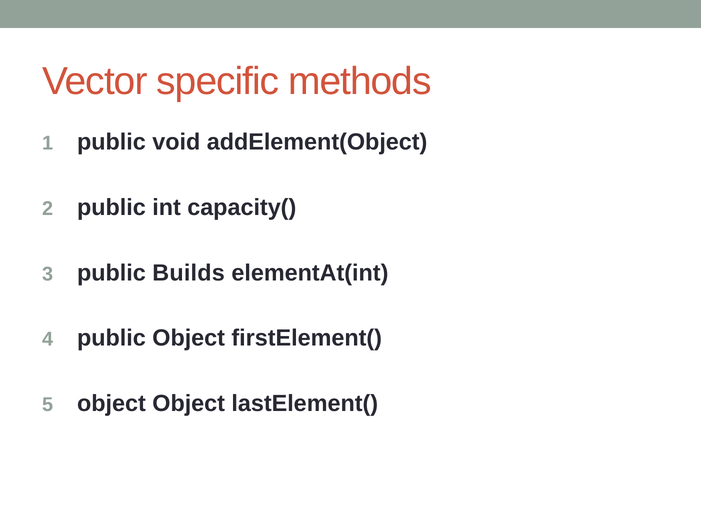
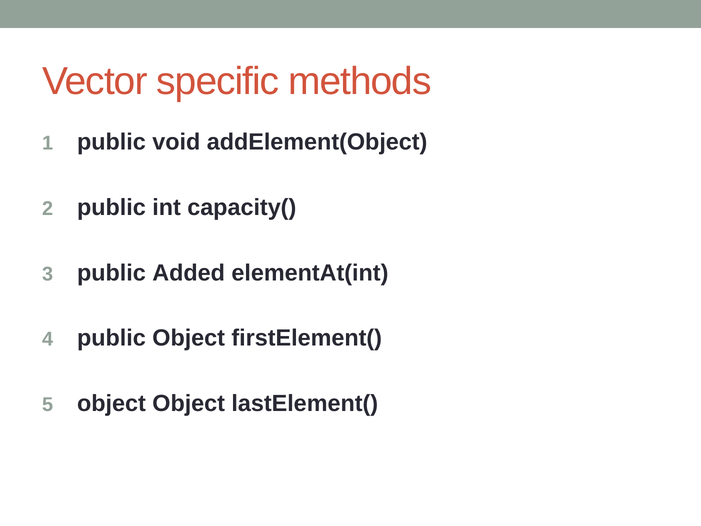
Builds: Builds -> Added
